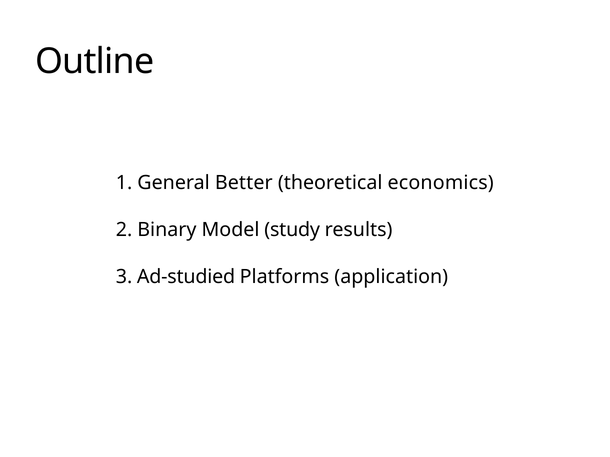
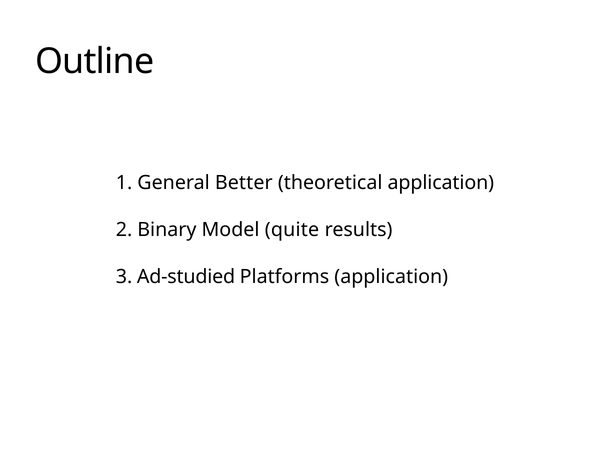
theoretical economics: economics -> application
study: study -> quite
